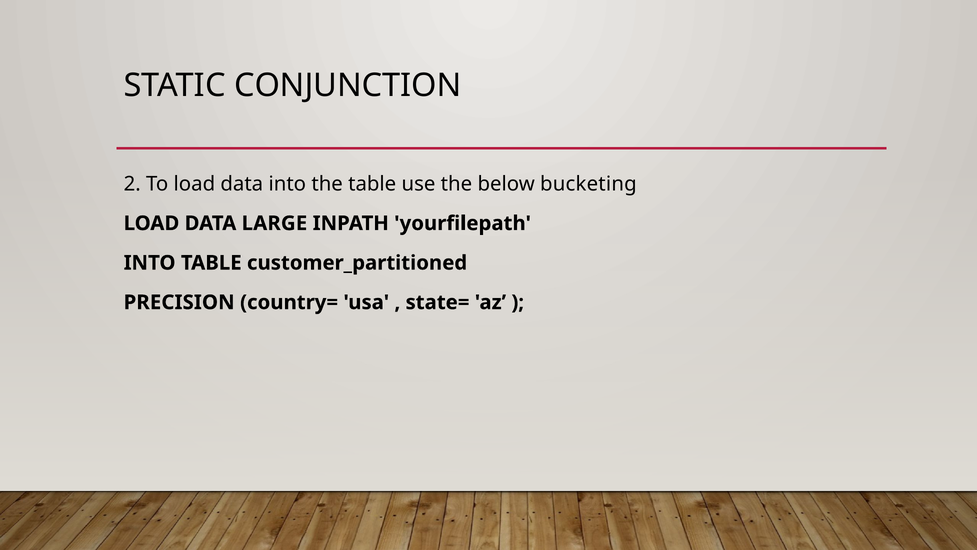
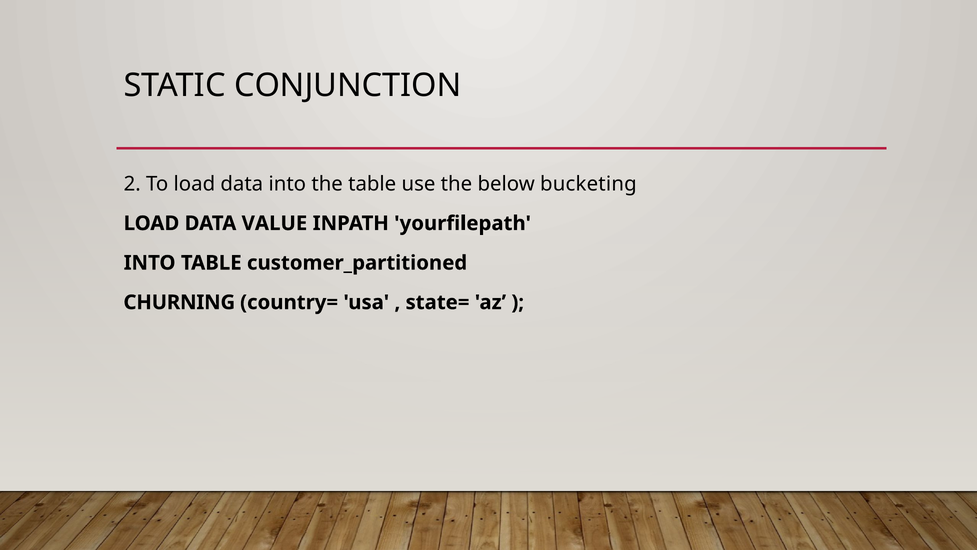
LARGE: LARGE -> VALUE
PRECISION: PRECISION -> CHURNING
